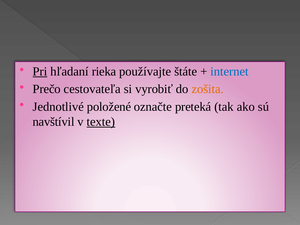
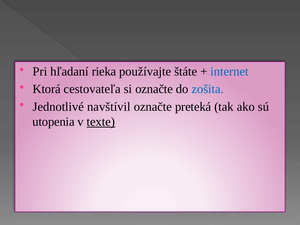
Pri underline: present -> none
Prečo: Prečo -> Ktorá
si vyrobiť: vyrobiť -> označte
zošita colour: orange -> blue
položené: položené -> navštívil
navštívil: navštívil -> utopenia
